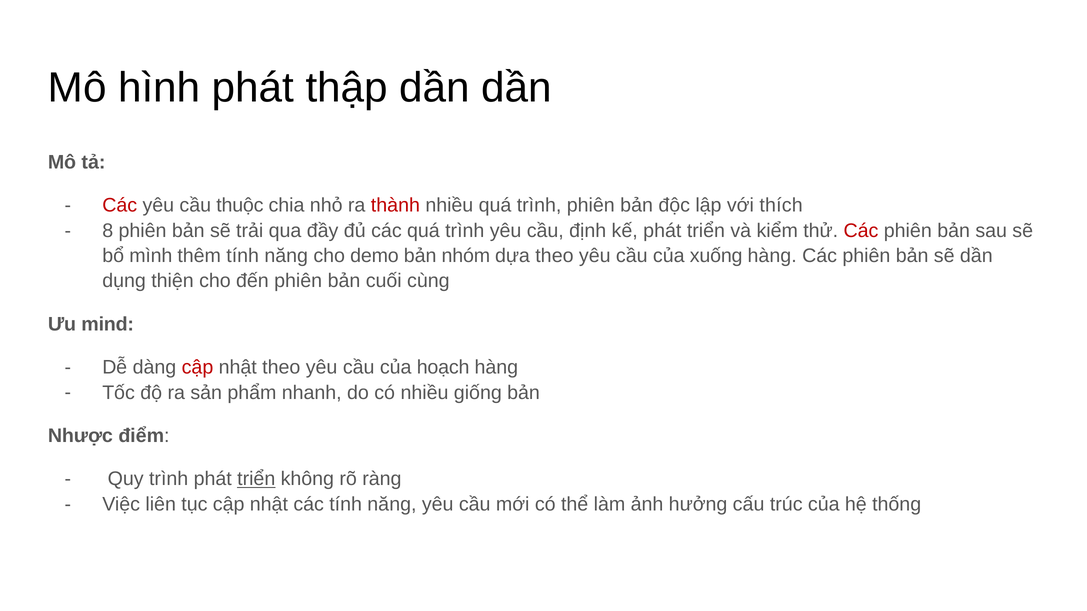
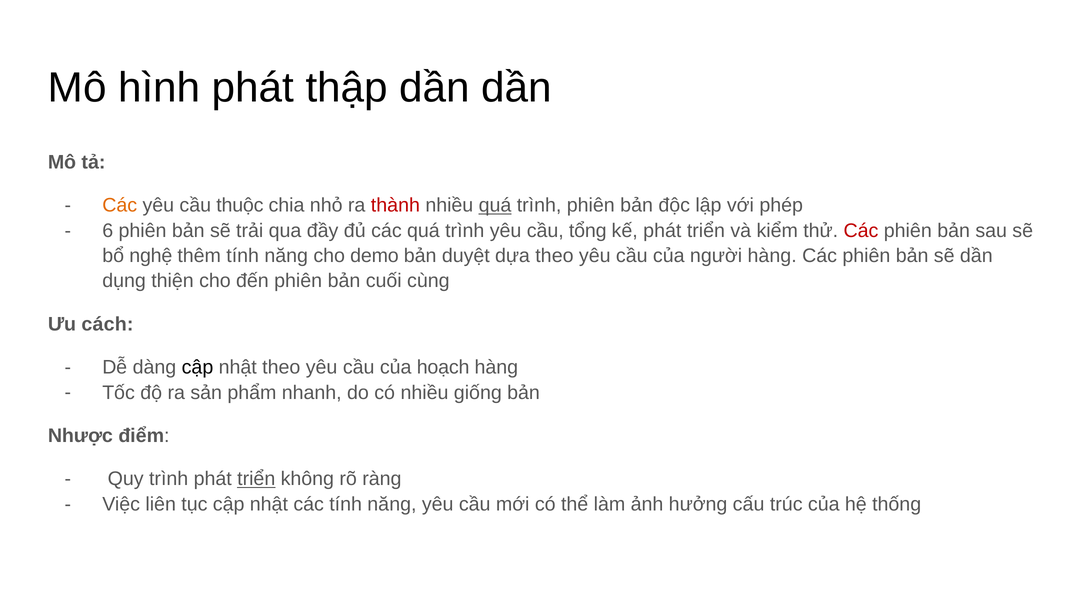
Các at (120, 206) colour: red -> orange
quá at (495, 206) underline: none -> present
thích: thích -> phép
8: 8 -> 6
định: định -> tổng
mình: mình -> nghệ
nhóm: nhóm -> duyệt
xuống: xuống -> người
mind: mind -> cách
cập at (198, 368) colour: red -> black
